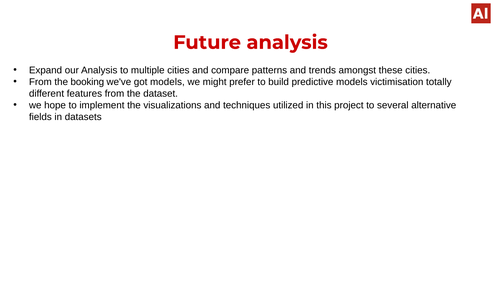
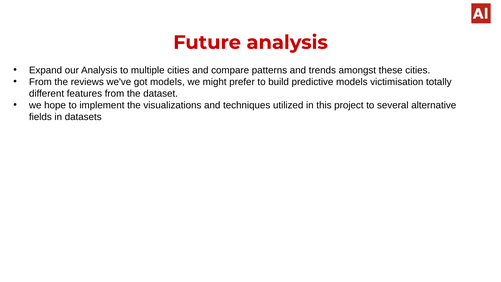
booking: booking -> reviews
